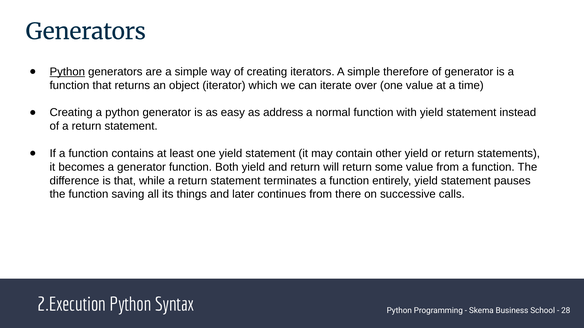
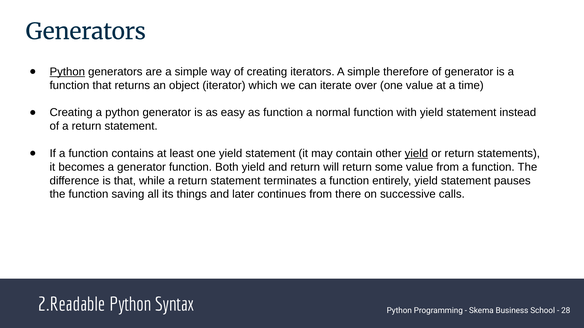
as address: address -> function
yield at (416, 154) underline: none -> present
2.Execution: 2.Execution -> 2.Readable
